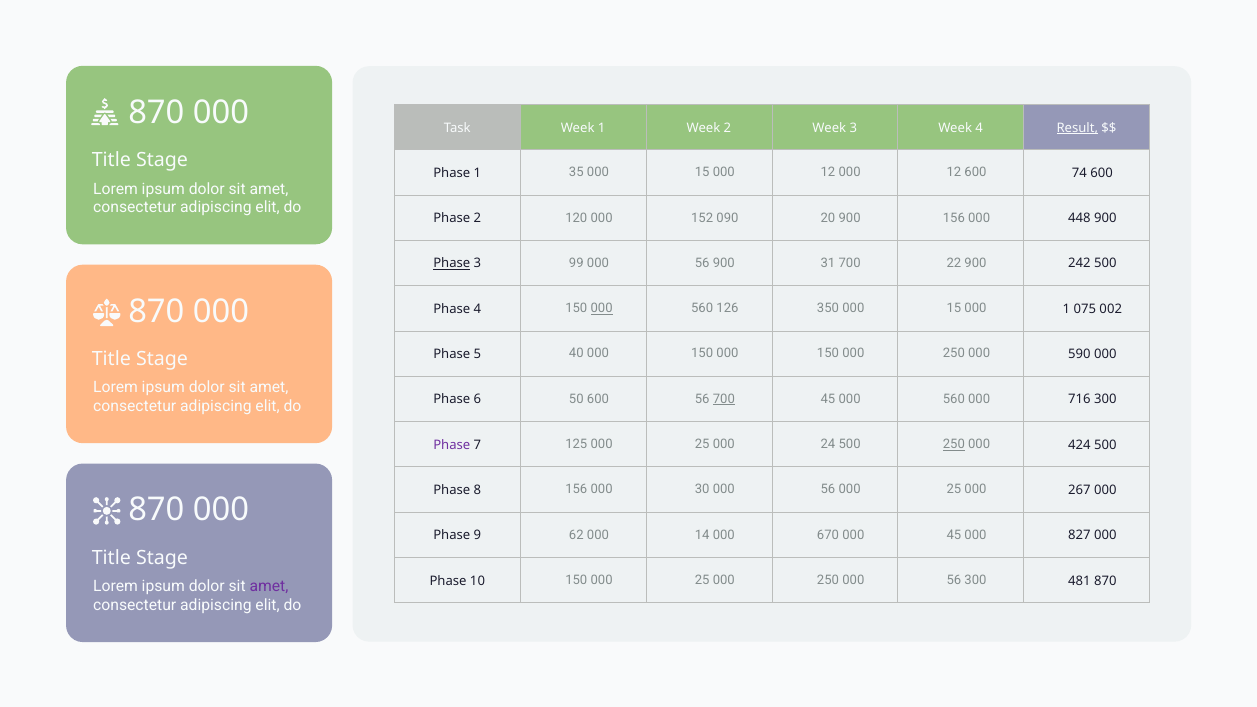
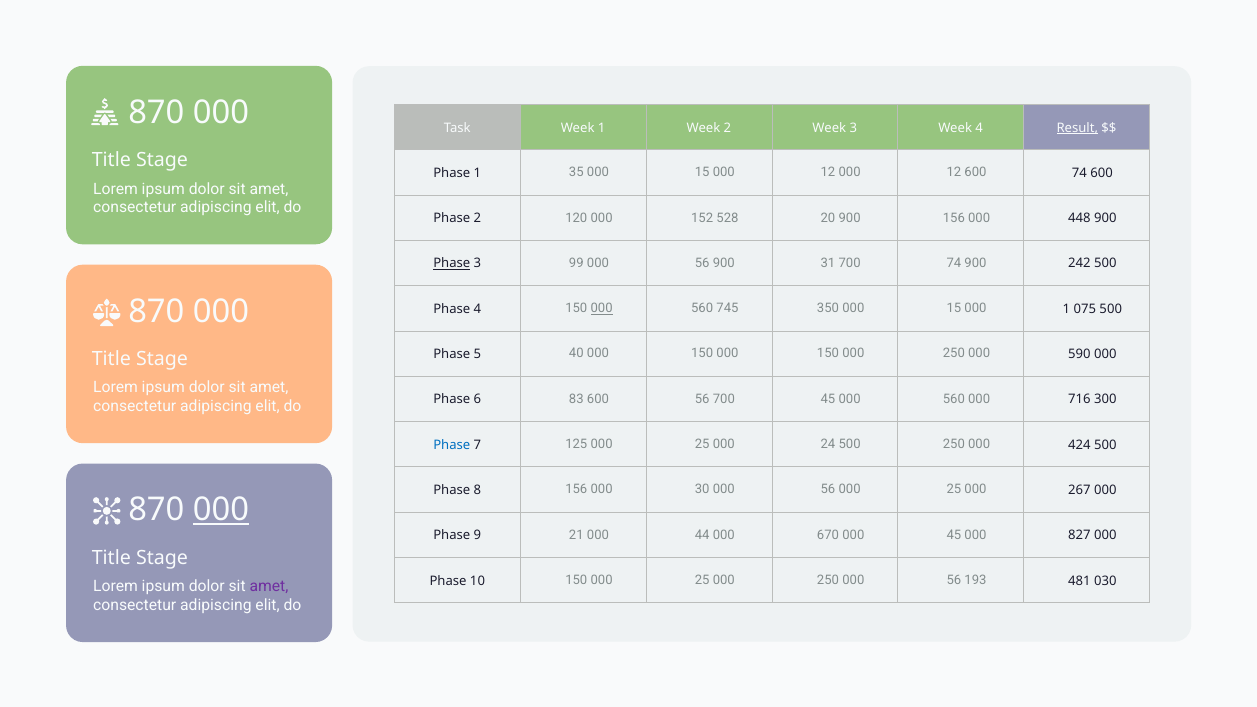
090: 090 -> 528
700 22: 22 -> 74
126: 126 -> 745
075 002: 002 -> 500
50: 50 -> 83
700 at (724, 399) underline: present -> none
Phase at (452, 445) colour: purple -> blue
250 at (954, 444) underline: present -> none
000 at (221, 510) underline: none -> present
62: 62 -> 21
14: 14 -> 44
56 300: 300 -> 193
481 870: 870 -> 030
